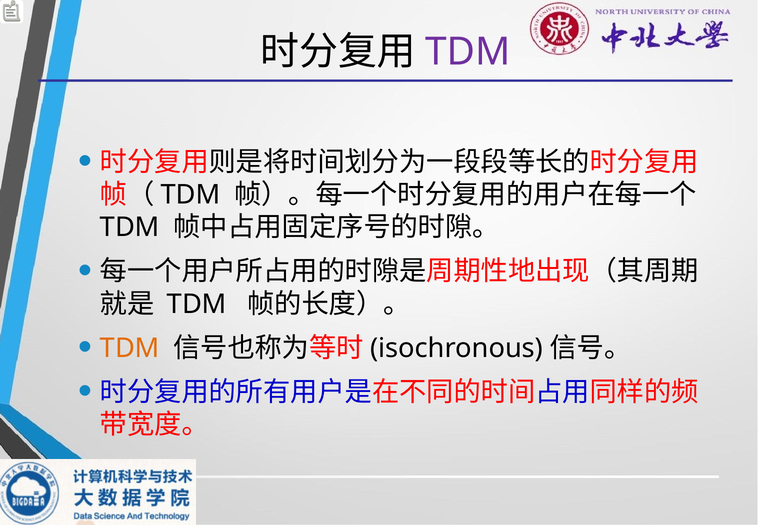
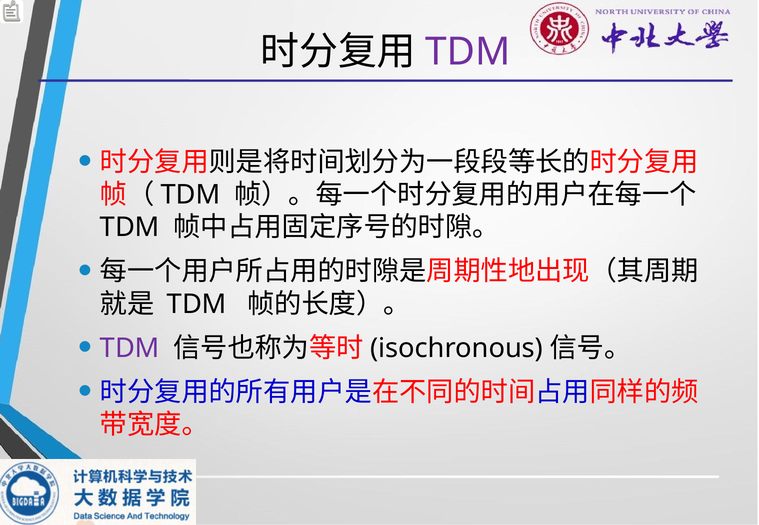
TDM at (130, 348) colour: orange -> purple
